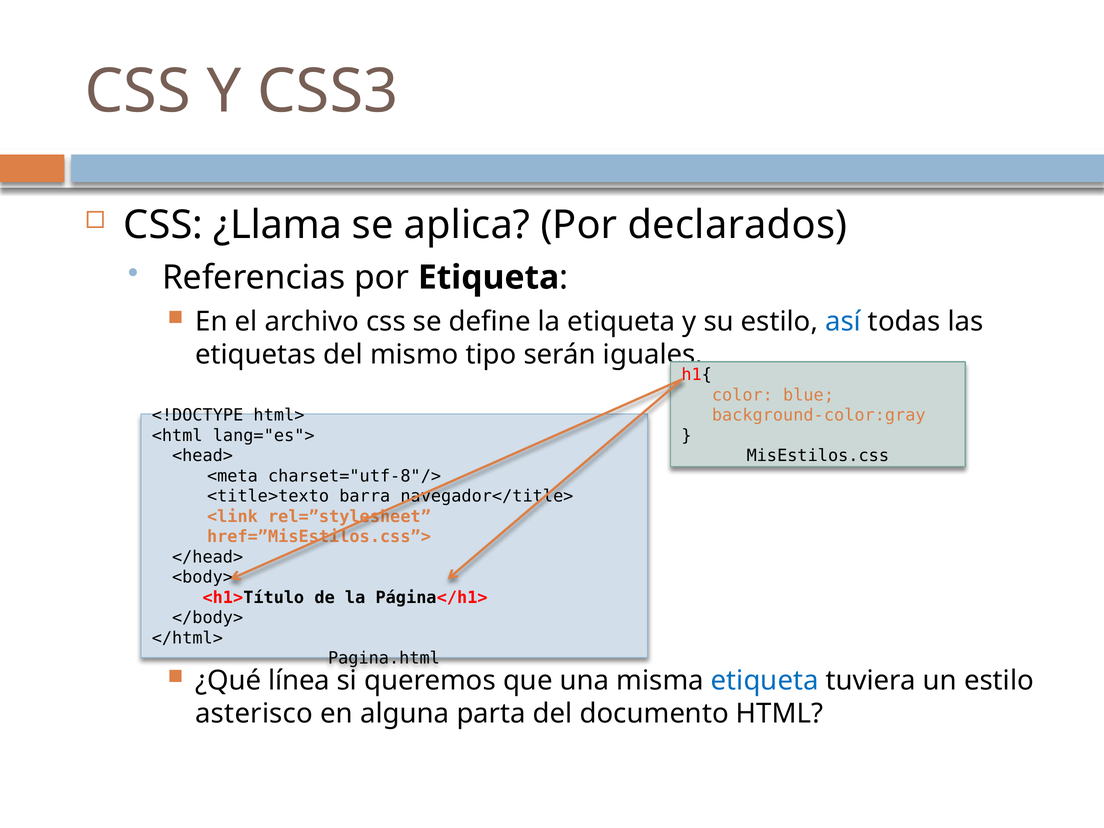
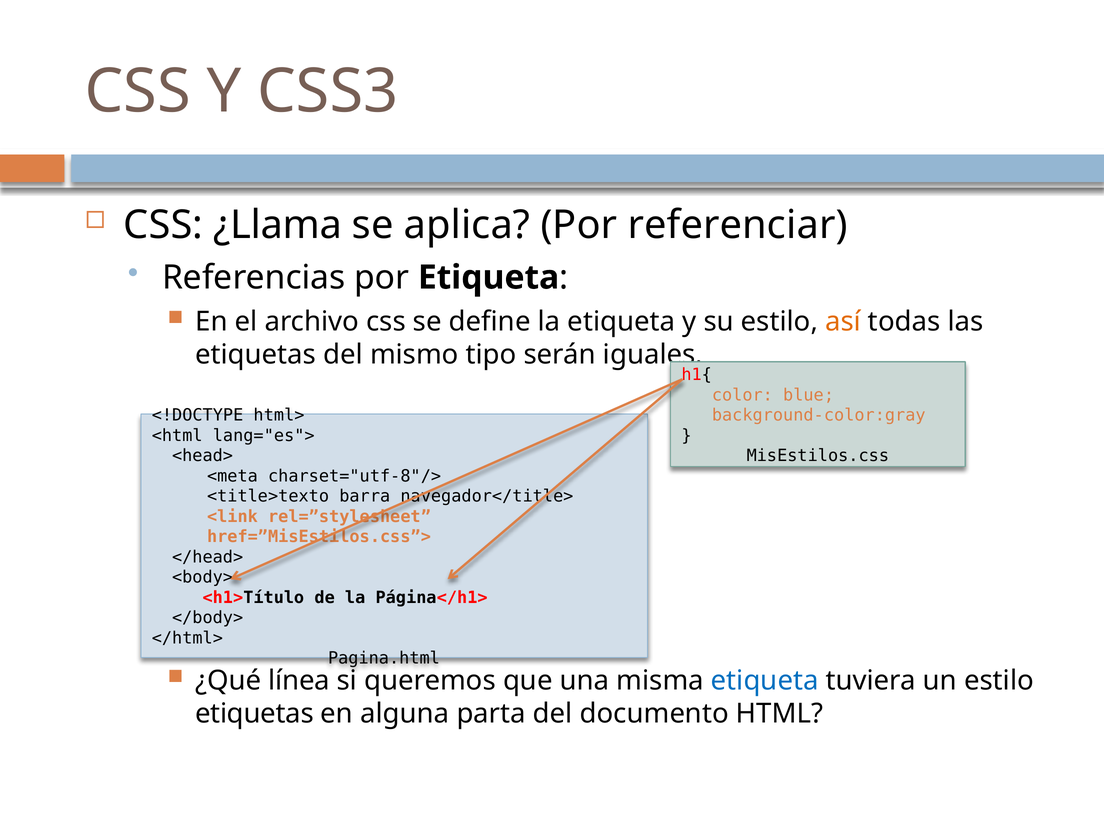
declarados: declarados -> referenciar
así colour: blue -> orange
asterisco at (254, 714): asterisco -> etiquetas
